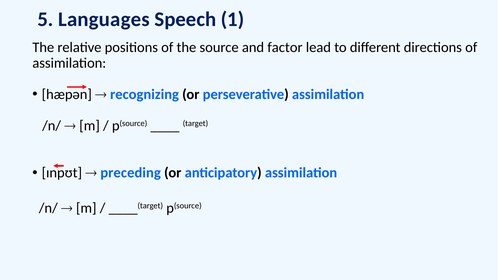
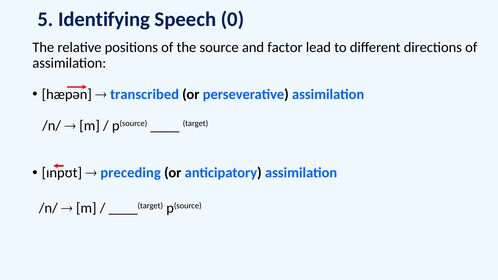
Languages: Languages -> Identifying
1: 1 -> 0
recognizing: recognizing -> transcribed
